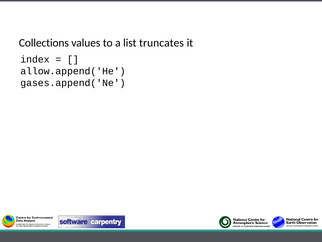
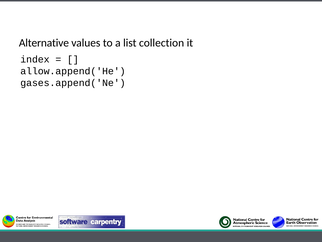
Collections: Collections -> Alternative
truncates: truncates -> collection
